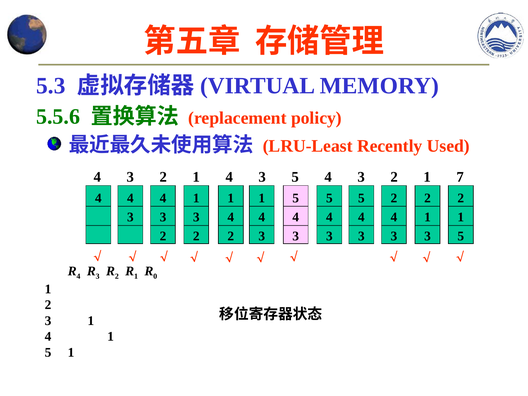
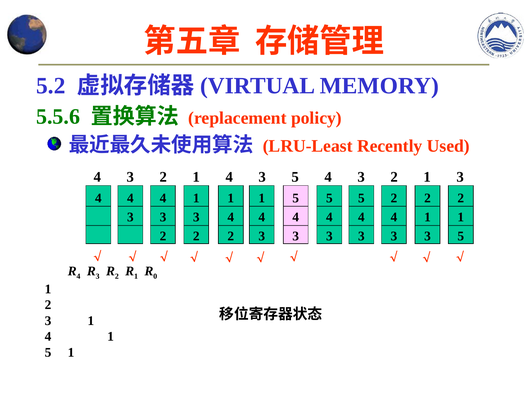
5.3: 5.3 -> 5.2
7 at (460, 177): 7 -> 3
